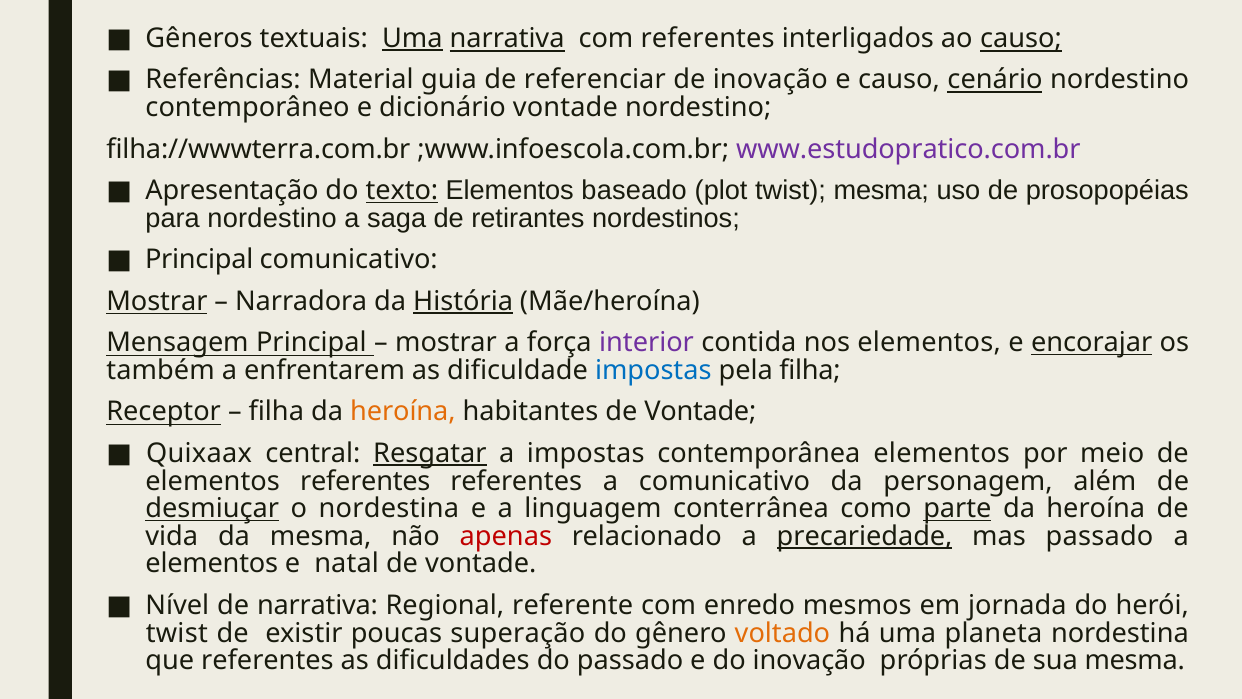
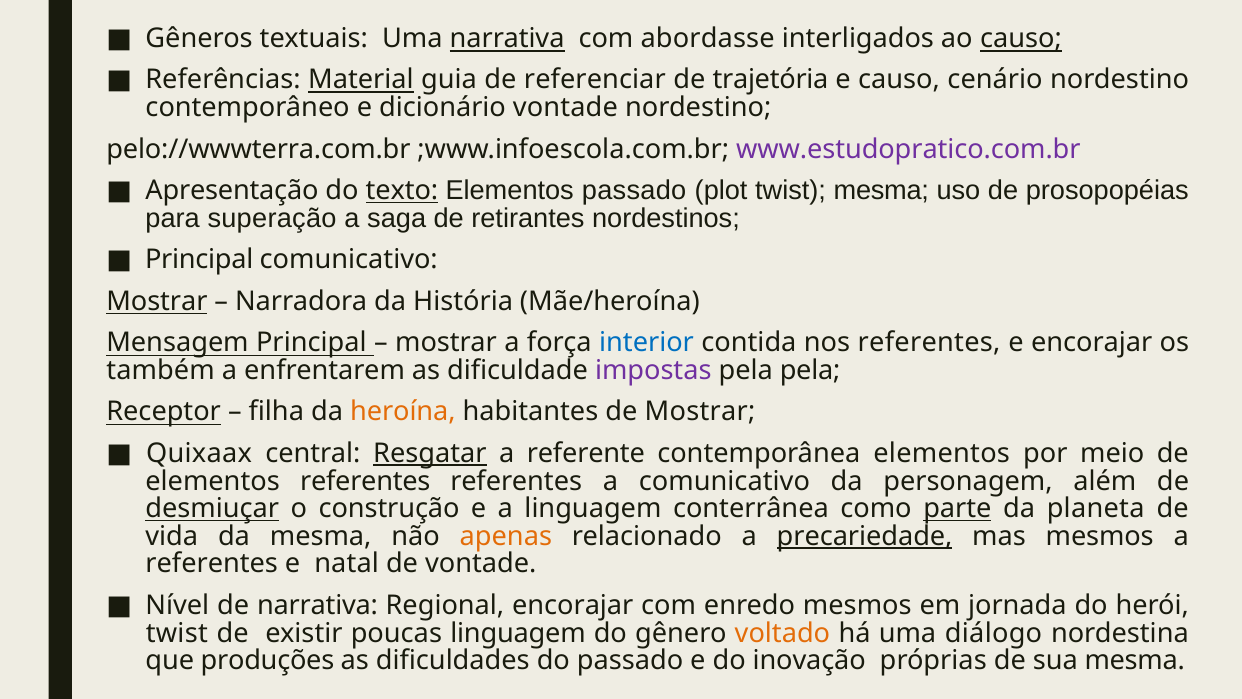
Uma at (412, 38) underline: present -> none
com referentes: referentes -> abordasse
Material underline: none -> present
de inovação: inovação -> trajetória
cenário underline: present -> none
filha://wwwterra.com.br: filha://wwwterra.com.br -> pelo://wwwterra.com.br
Elementos baseado: baseado -> passado
para nordestino: nordestino -> superação
História underline: present -> none
interior colour: purple -> blue
nos elementos: elementos -> referentes
encorajar at (1092, 343) underline: present -> none
impostas at (653, 370) colour: blue -> purple
pela filha: filha -> pela
habitantes de Vontade: Vontade -> Mostrar
a impostas: impostas -> referente
o nordestina: nordestina -> construção
heroína at (1096, 508): heroína -> planeta
apenas colour: red -> orange
mas passado: passado -> mesmos
elementos at (212, 564): elementos -> referentes
Regional referente: referente -> encorajar
poucas superação: superação -> linguagem
planeta: planeta -> diálogo
que referentes: referentes -> produções
